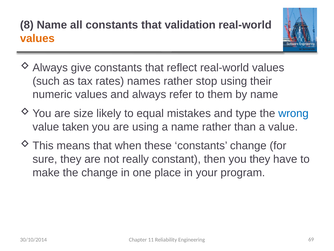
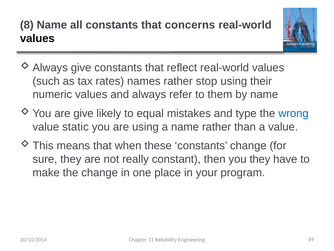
validation: validation -> concerns
values at (37, 38) colour: orange -> black
are size: size -> give
taken: taken -> static
